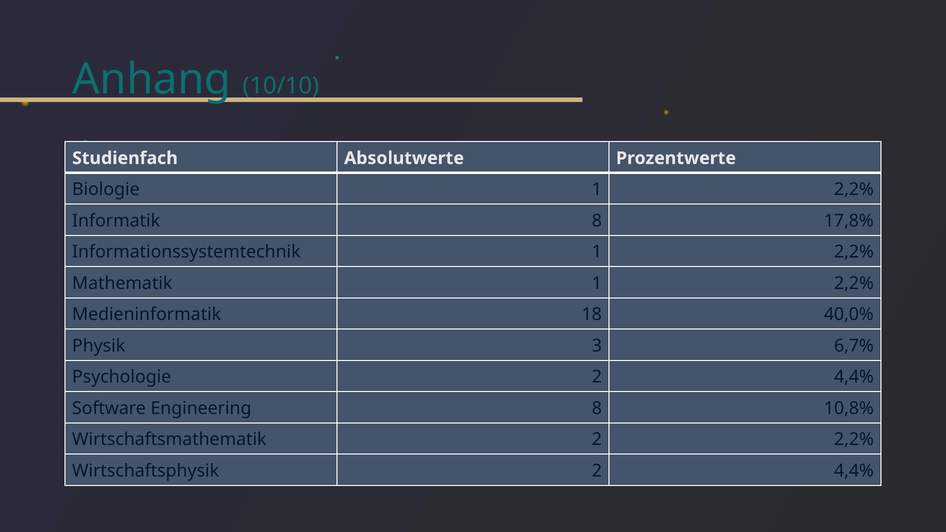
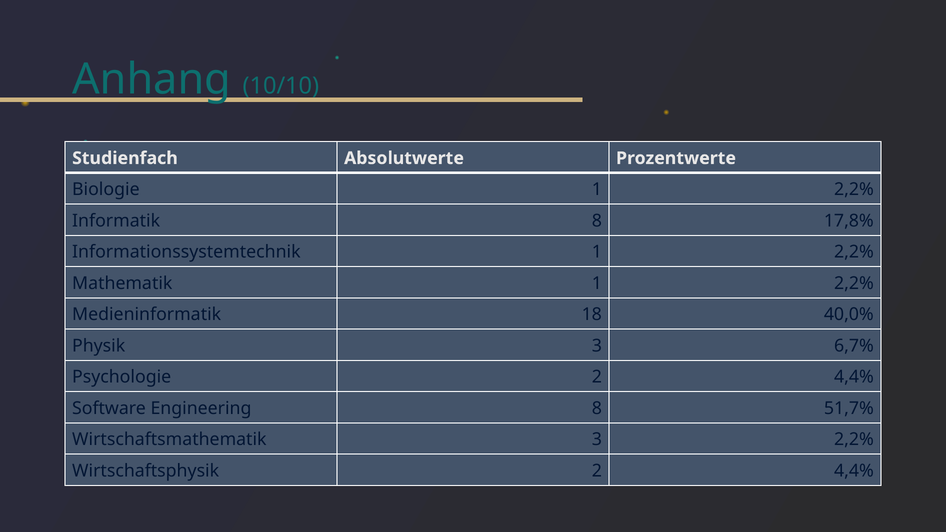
10,8%: 10,8% -> 51,7%
Wirtschaftsmathematik 2: 2 -> 3
